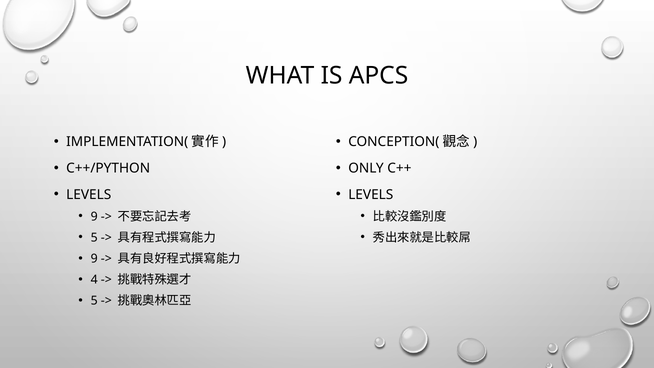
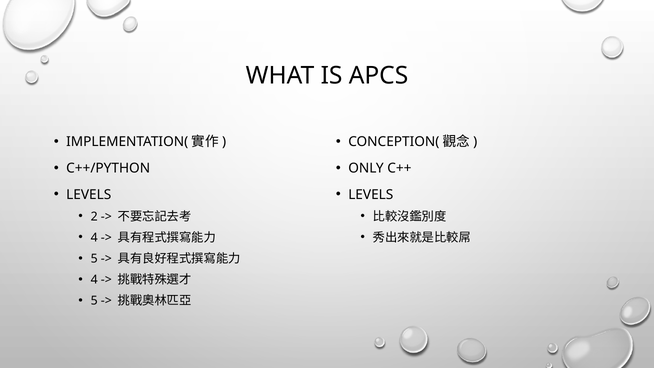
9 at (94, 216): 9 -> 2
5 at (94, 238): 5 -> 4
9 at (94, 259): 9 -> 5
